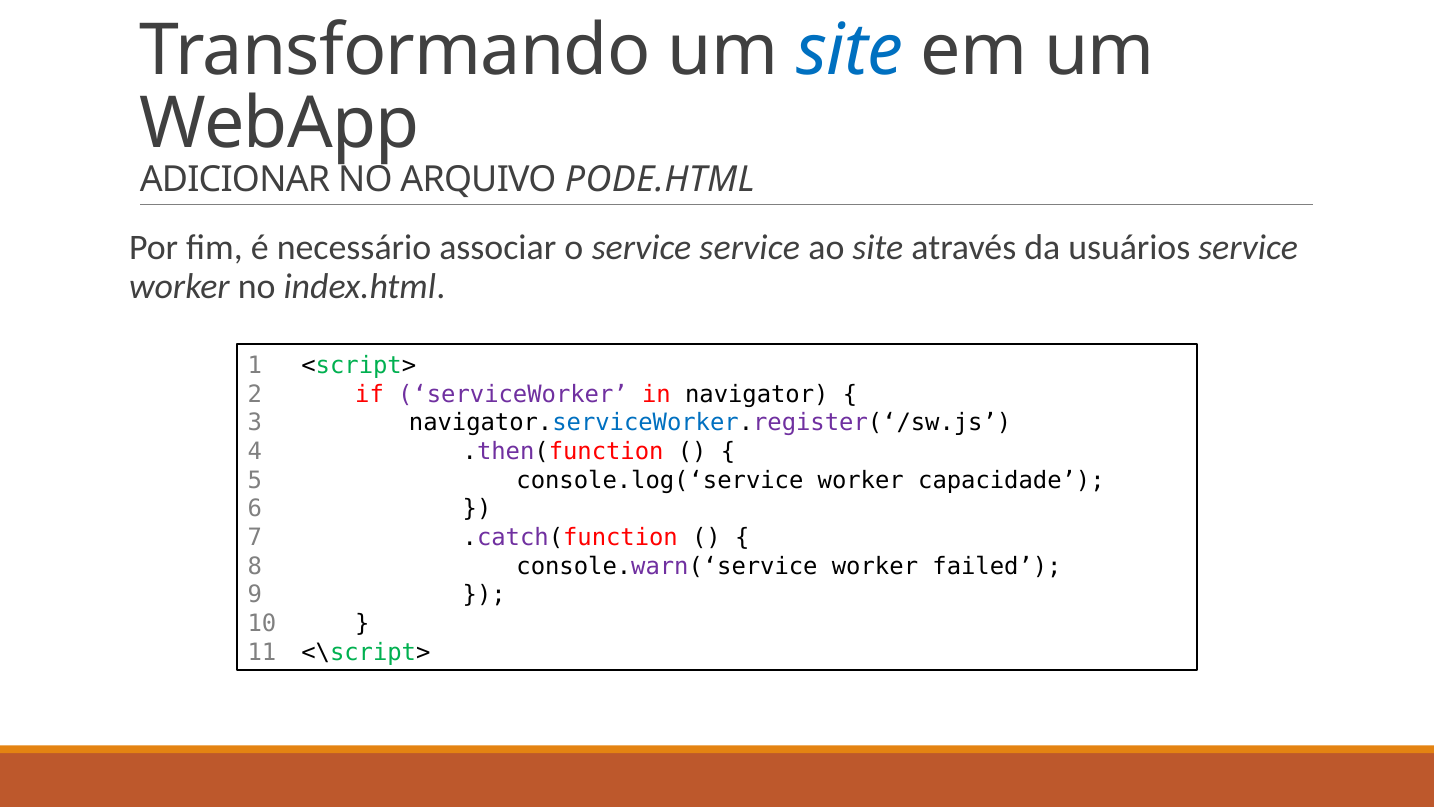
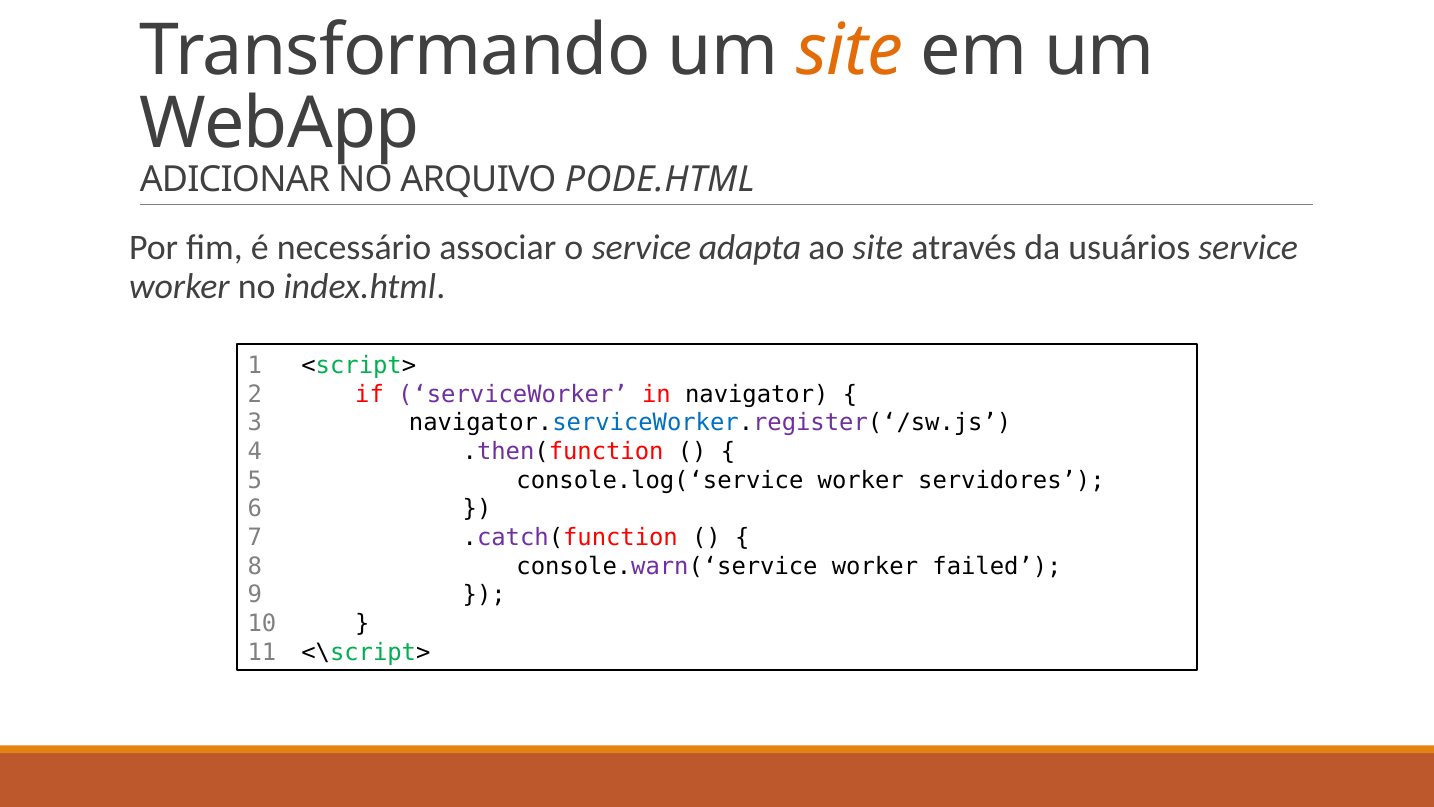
site at (850, 51) colour: blue -> orange
service service: service -> adapta
capacidade: capacidade -> servidores
